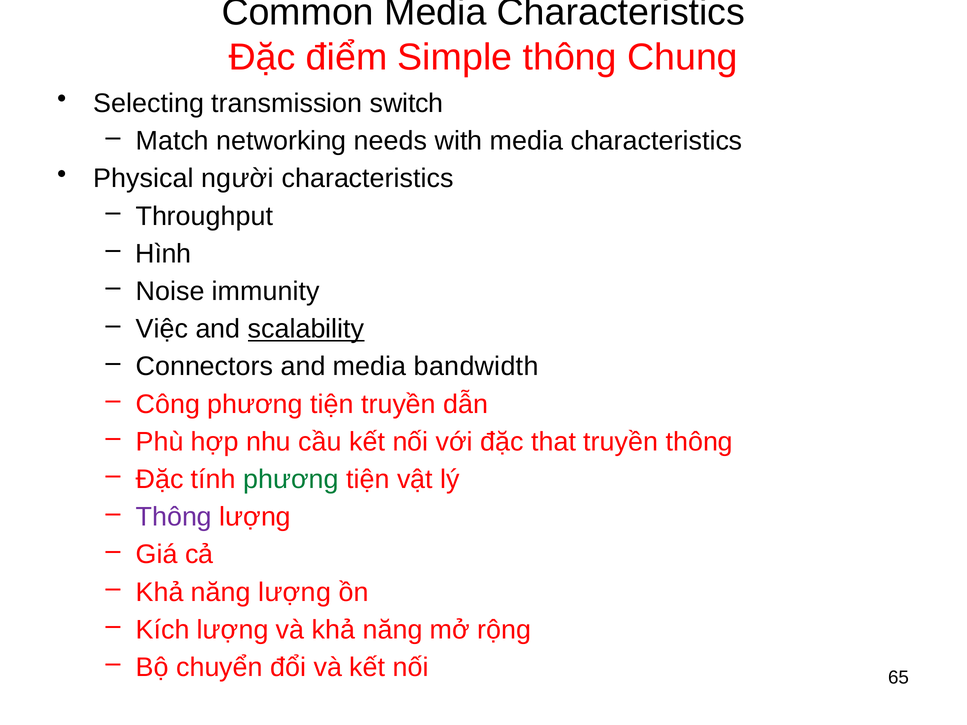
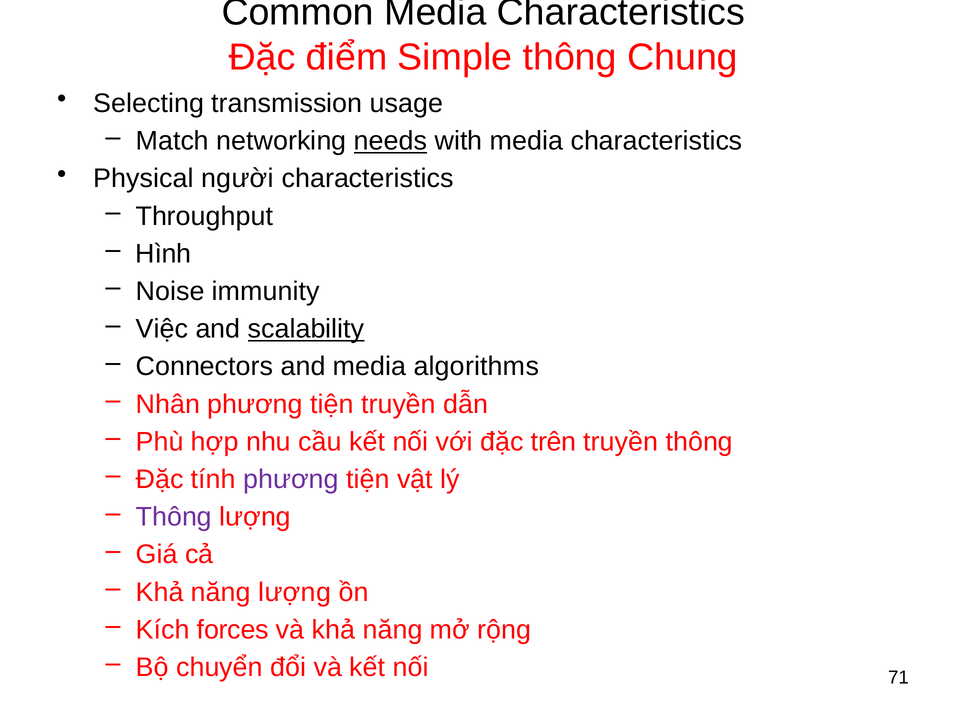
switch: switch -> usage
needs underline: none -> present
bandwidth: bandwidth -> algorithms
Công: Công -> Nhân
that: that -> trên
phương at (291, 480) colour: green -> purple
Kích lượng: lượng -> forces
65: 65 -> 71
